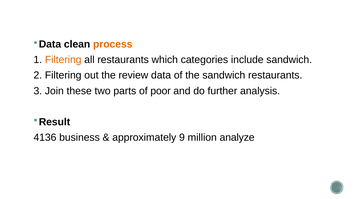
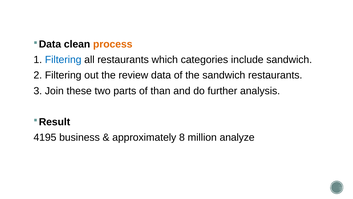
Filtering at (63, 60) colour: orange -> blue
poor: poor -> than
4136: 4136 -> 4195
9: 9 -> 8
